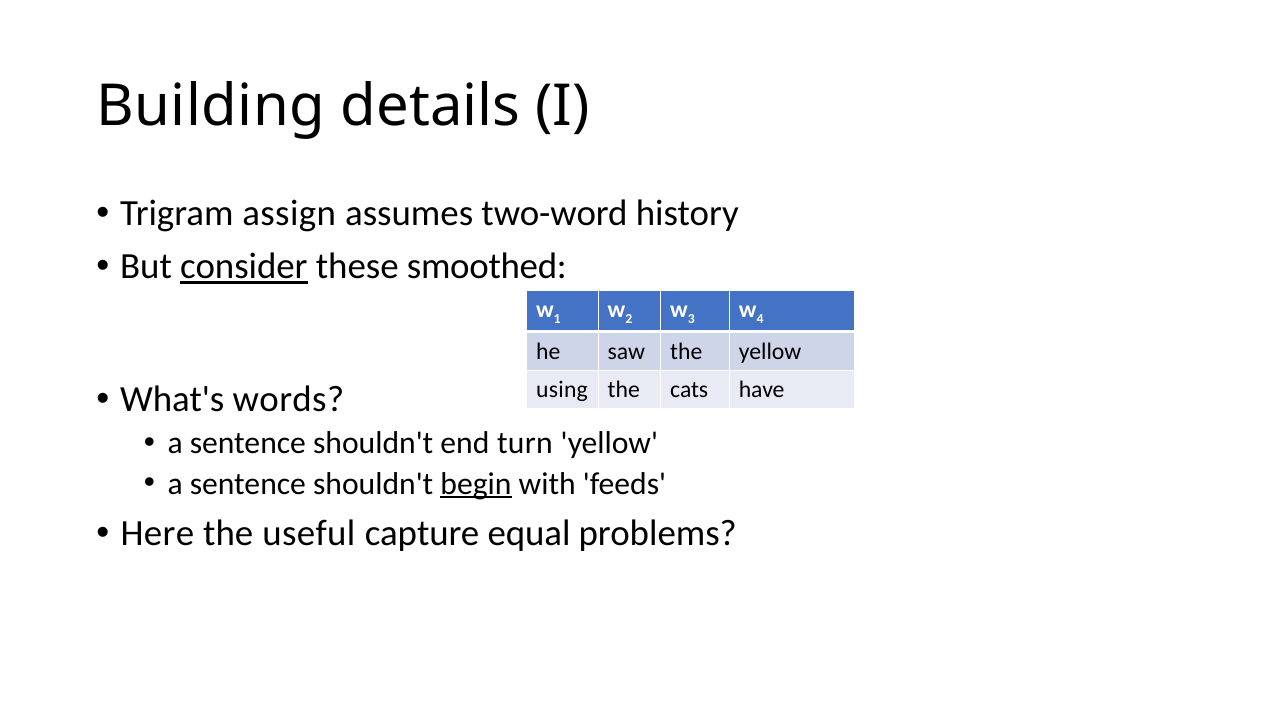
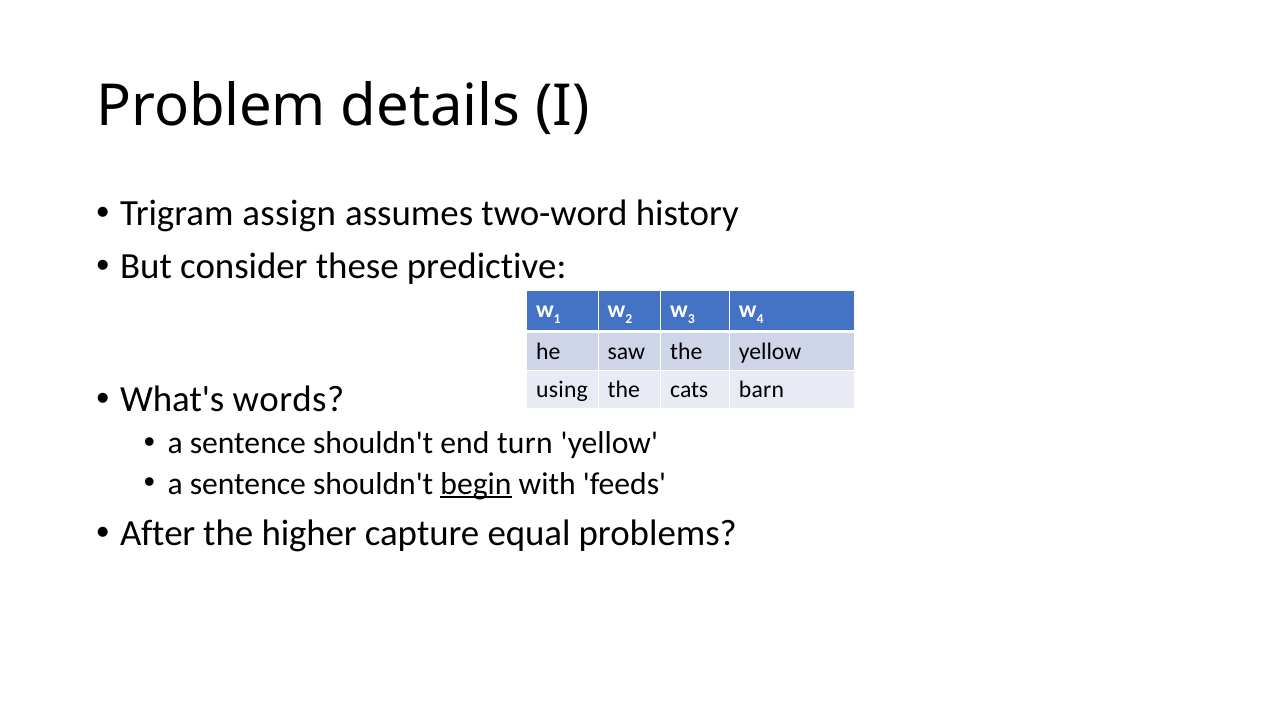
Building: Building -> Problem
consider underline: present -> none
smoothed: smoothed -> predictive
have: have -> barn
Here: Here -> After
useful: useful -> higher
